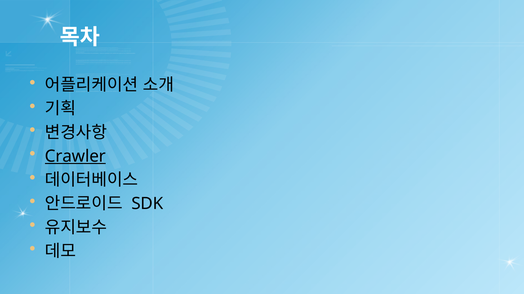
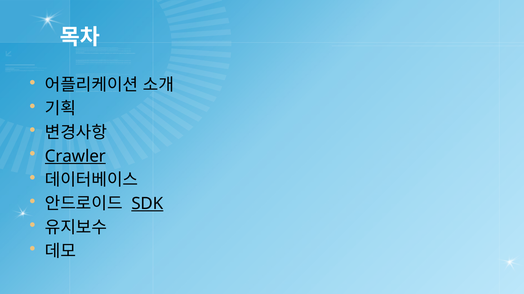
SDK underline: none -> present
